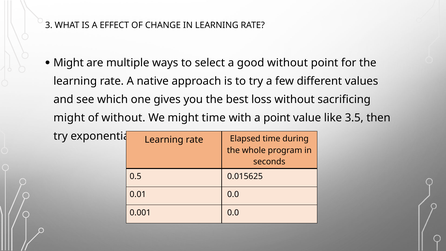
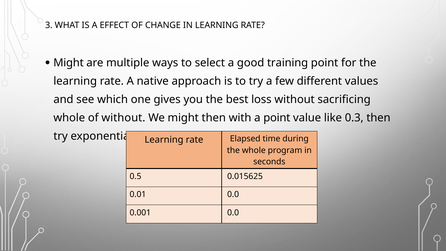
good without: without -> training
might at (69, 118): might -> whole
might time: time -> then
3.5: 3.5 -> 0.3
